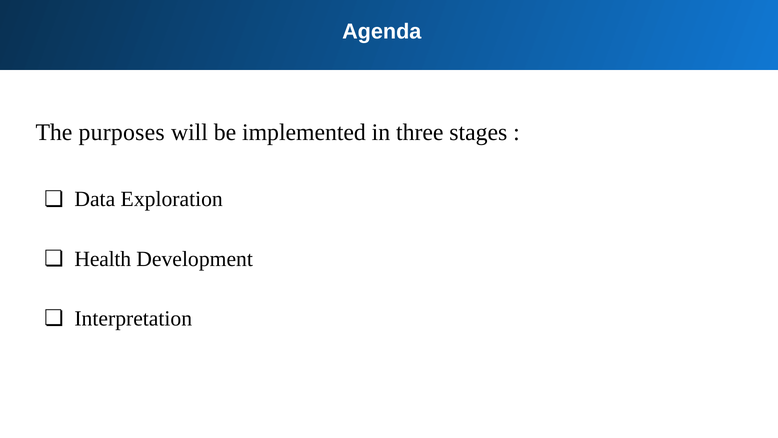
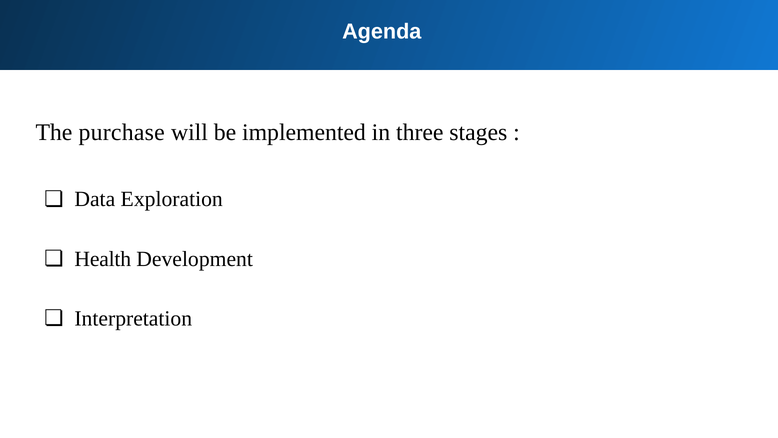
purposes: purposes -> purchase
